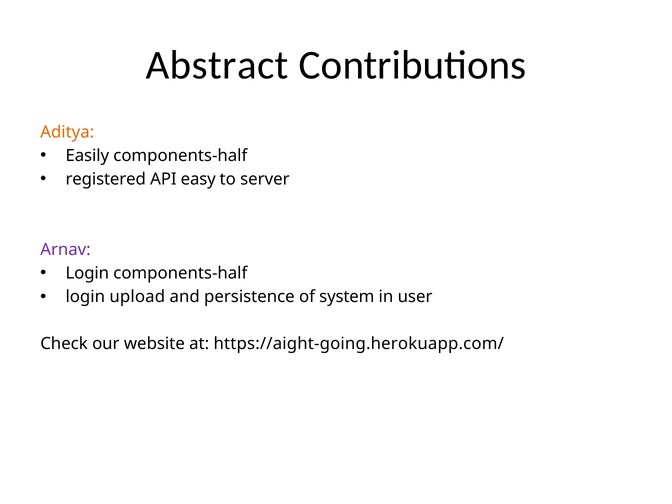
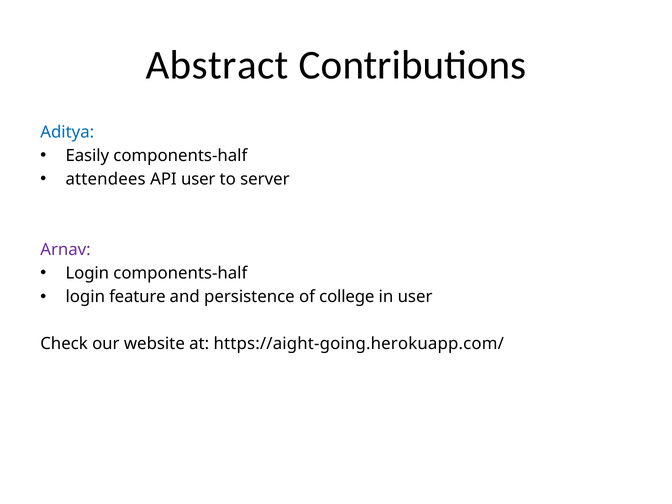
Aditya colour: orange -> blue
registered: registered -> attendees
API easy: easy -> user
upload: upload -> feature
system: system -> college
